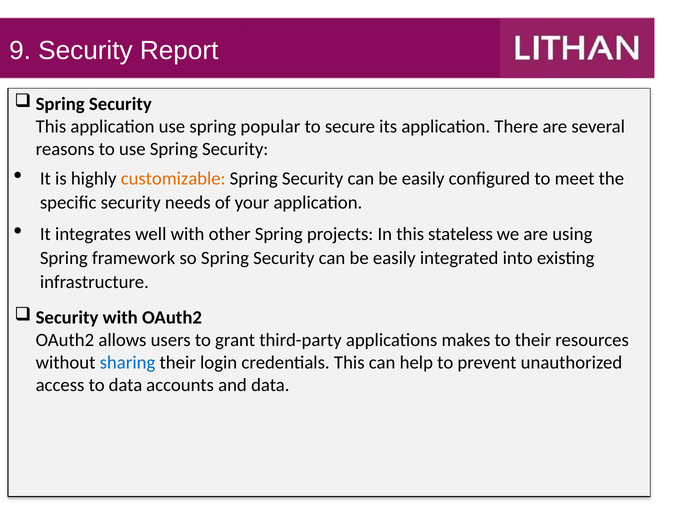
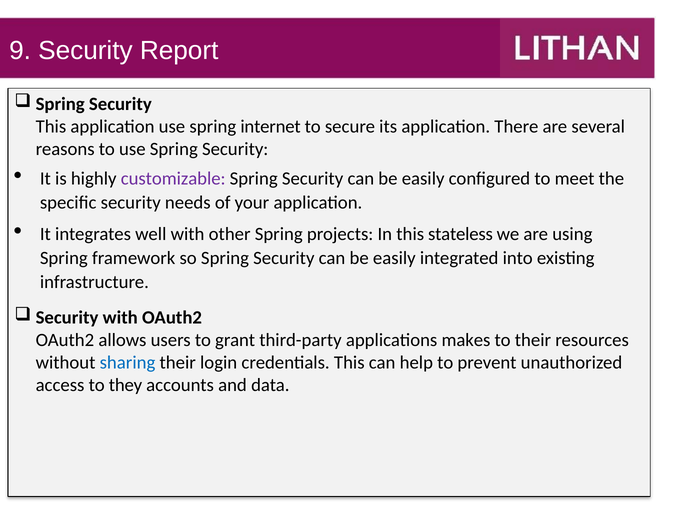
popular: popular -> internet
customizable colour: orange -> purple
to data: data -> they
